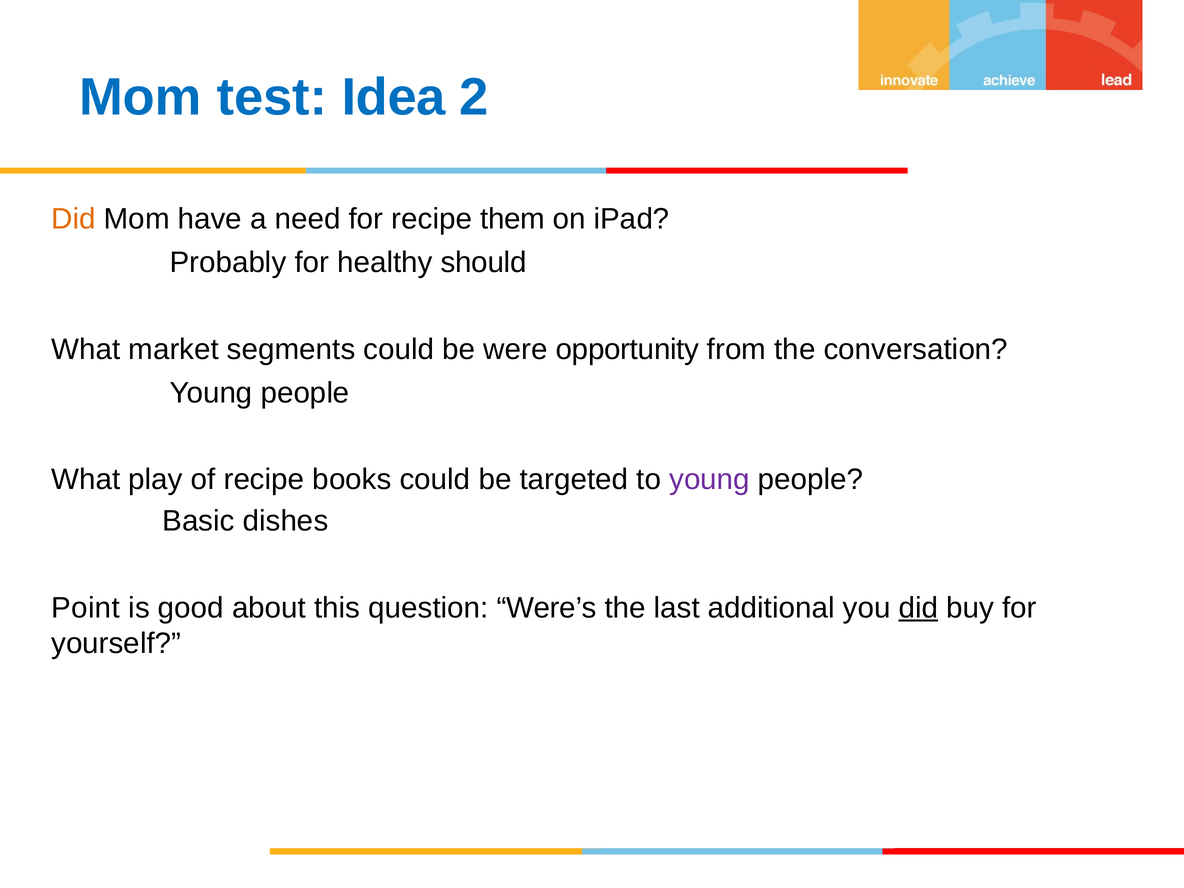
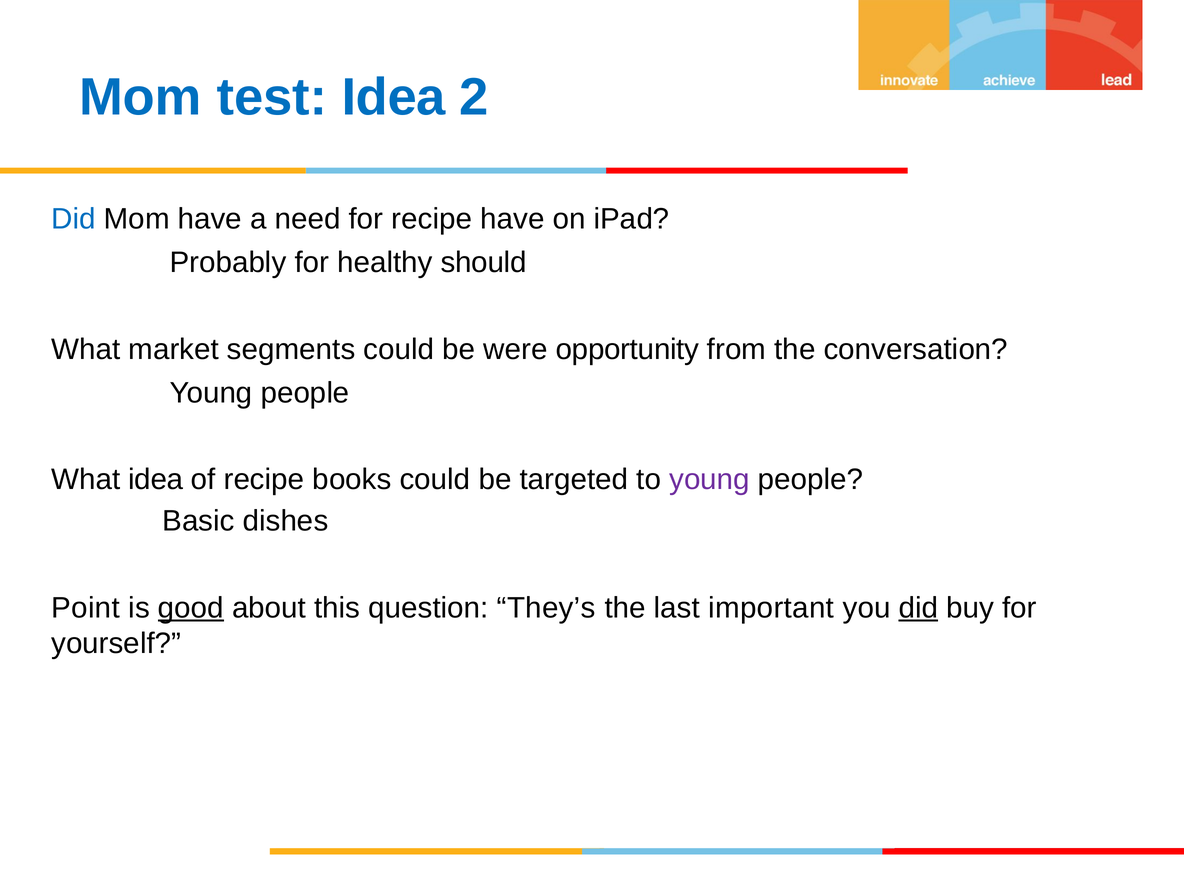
Did at (73, 219) colour: orange -> blue
recipe them: them -> have
What play: play -> idea
good underline: none -> present
Were’s: Were’s -> They’s
additional: additional -> important
